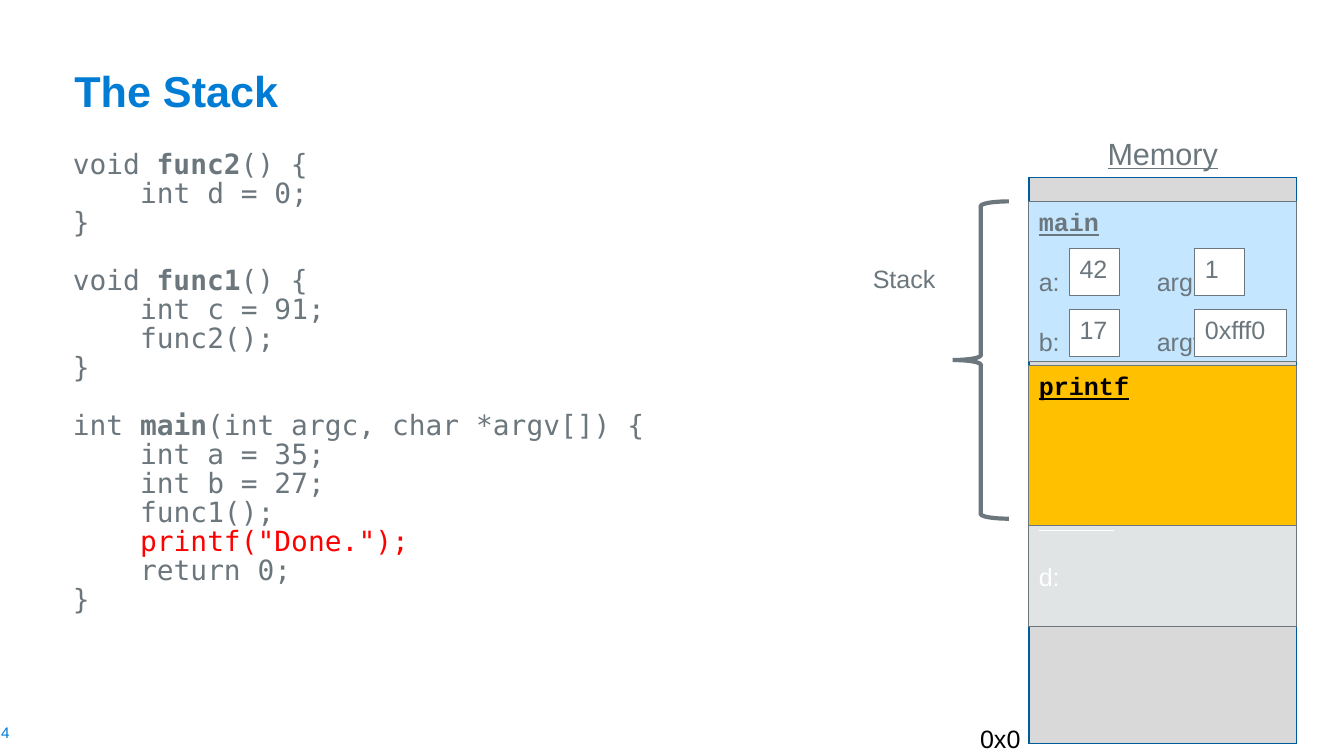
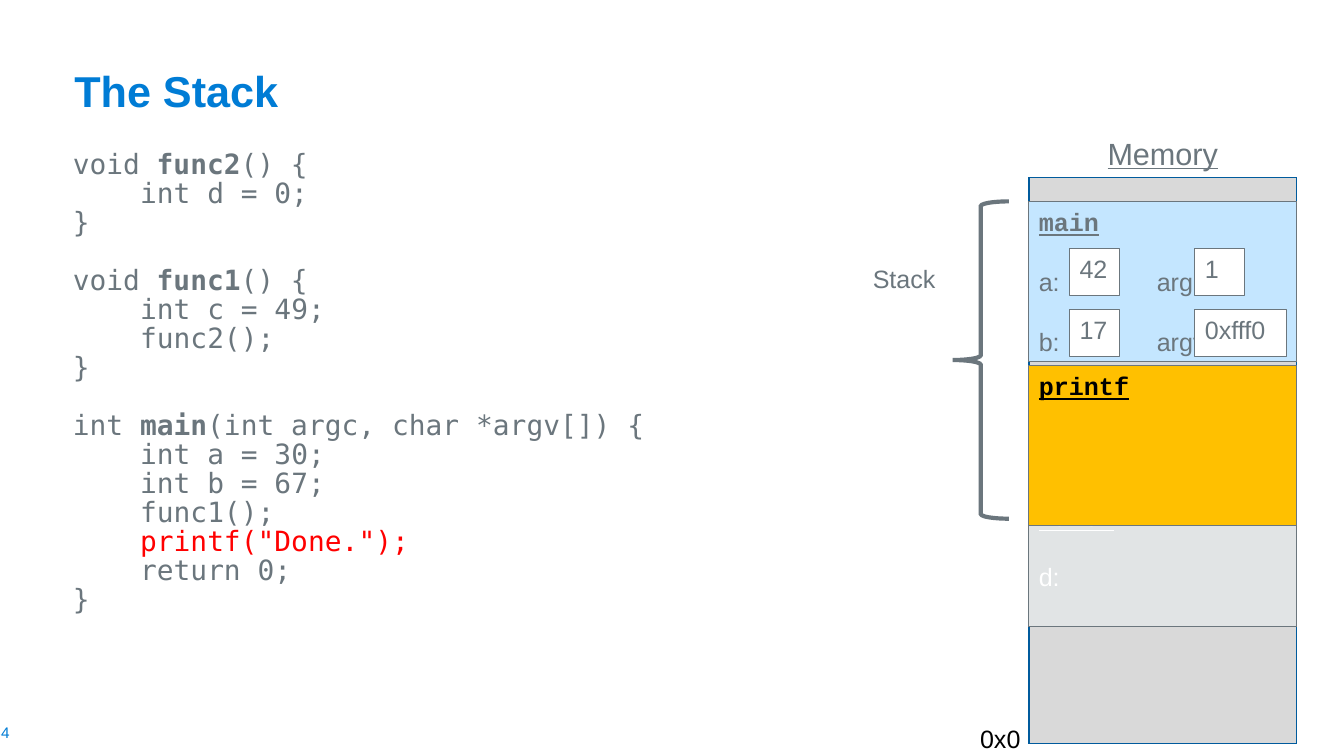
91: 91 -> 49
35: 35 -> 30
27: 27 -> 67
